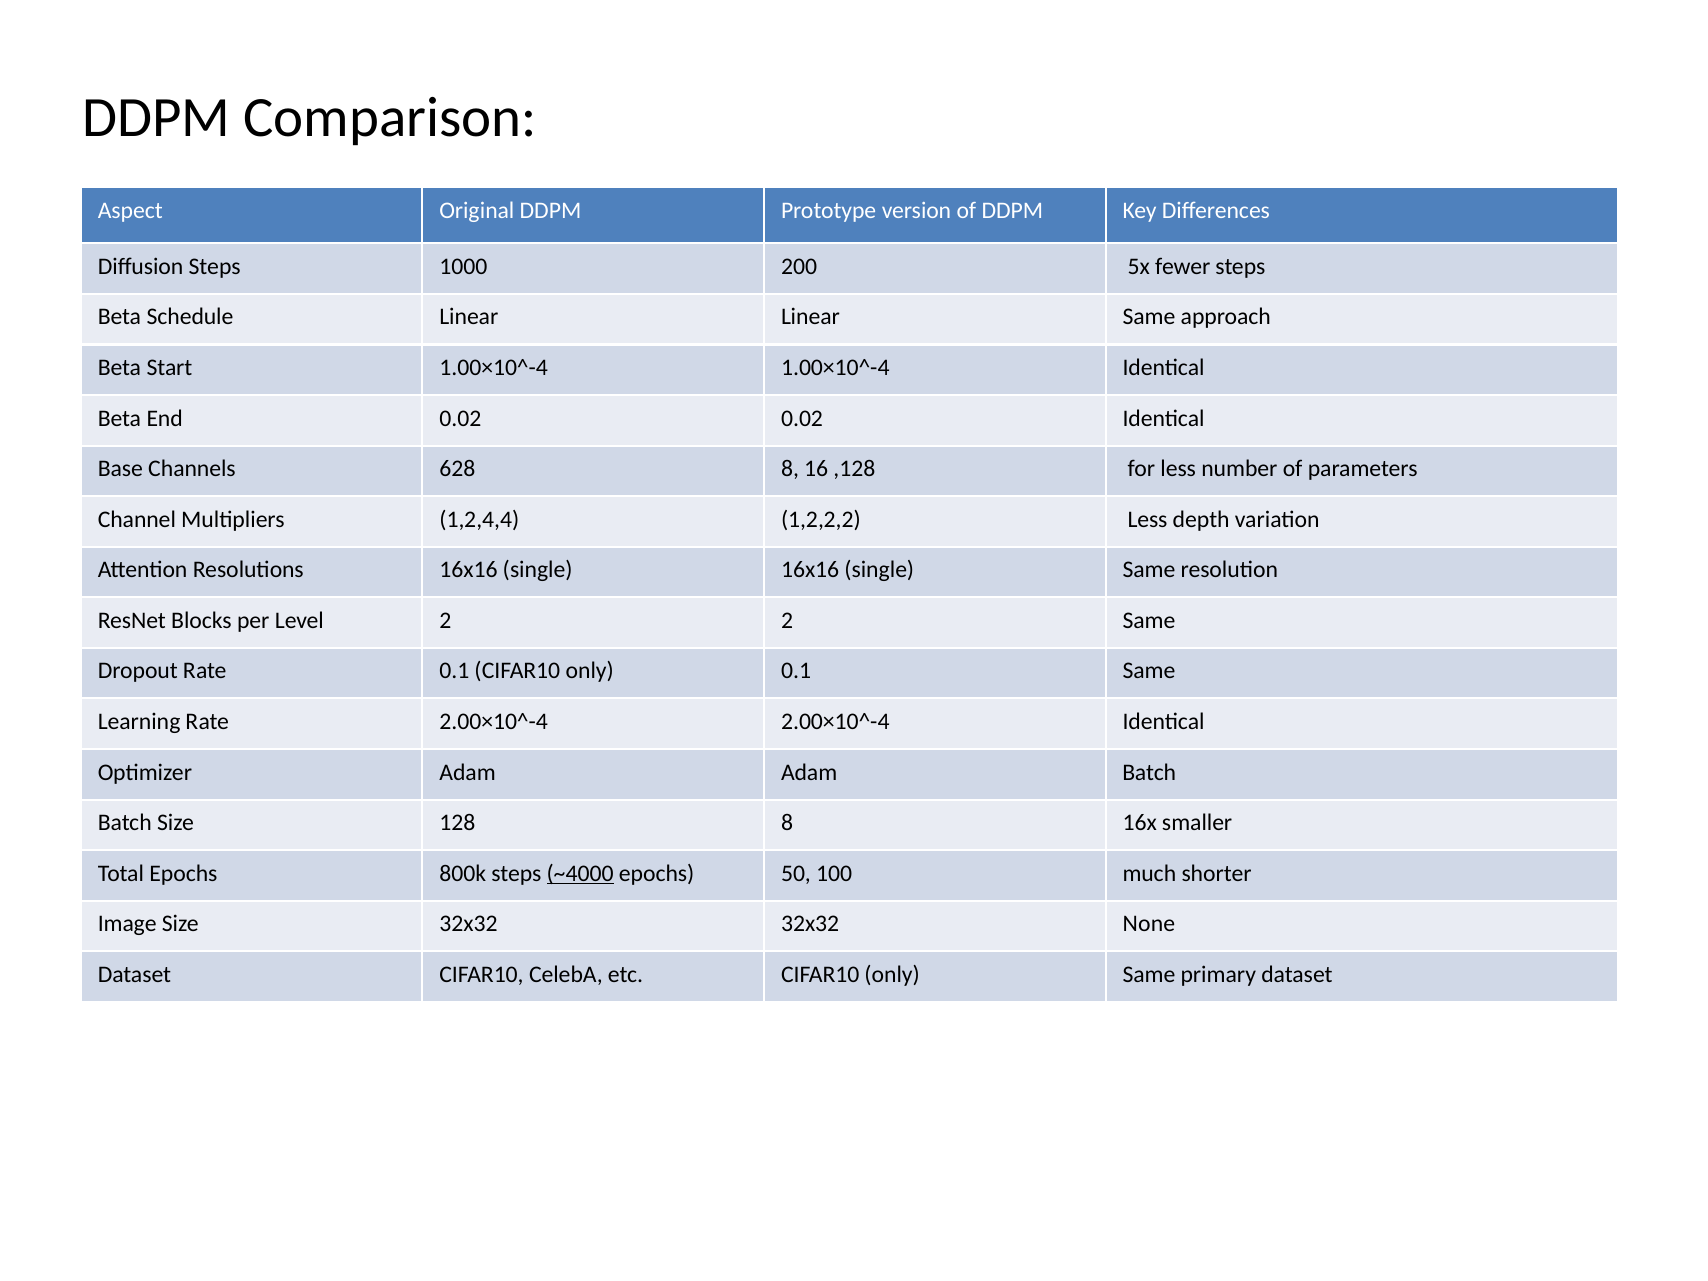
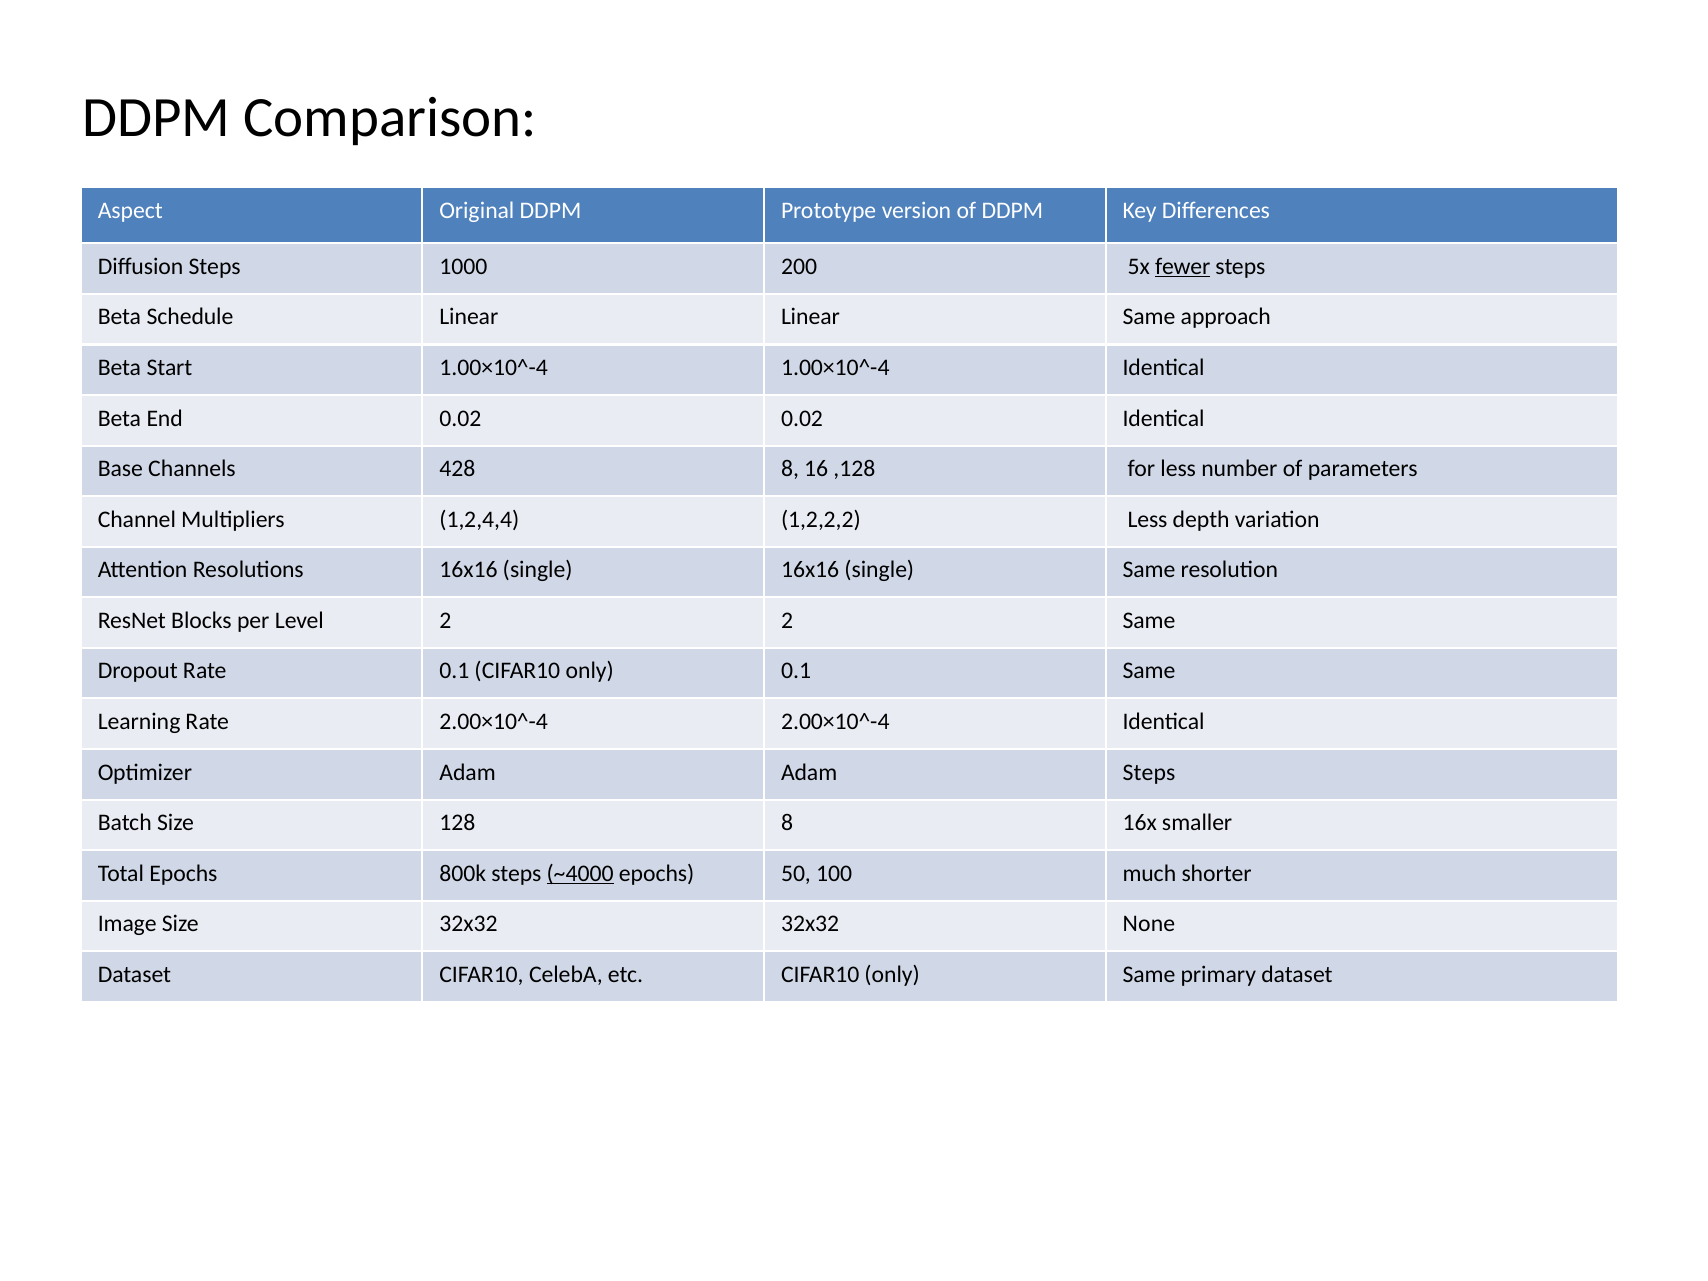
fewer underline: none -> present
628: 628 -> 428
Adam Batch: Batch -> Steps
